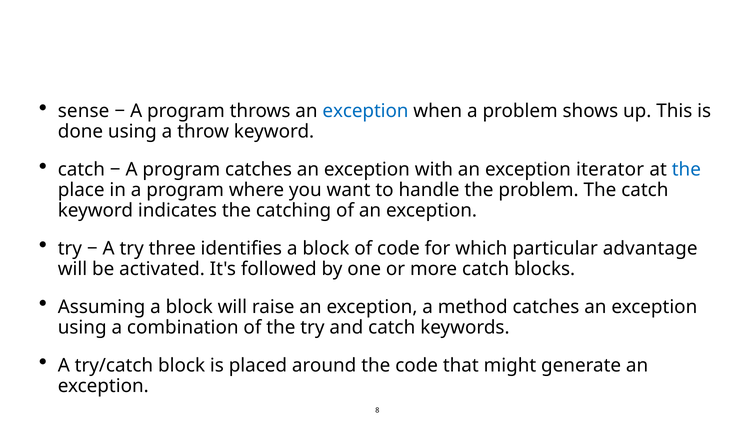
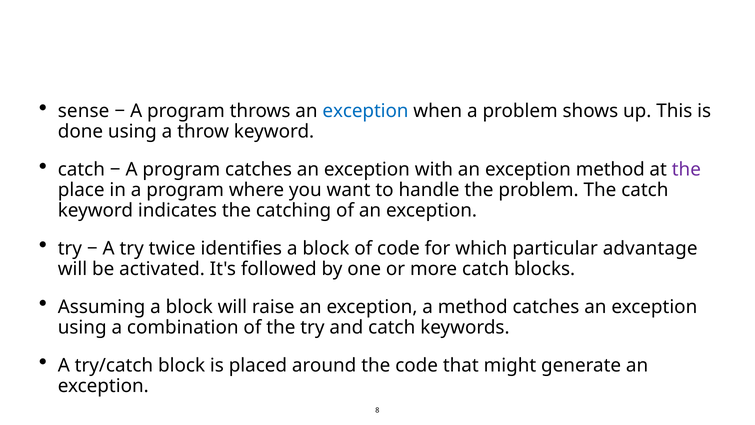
exception iterator: iterator -> method
the at (686, 169) colour: blue -> purple
three: three -> twice
